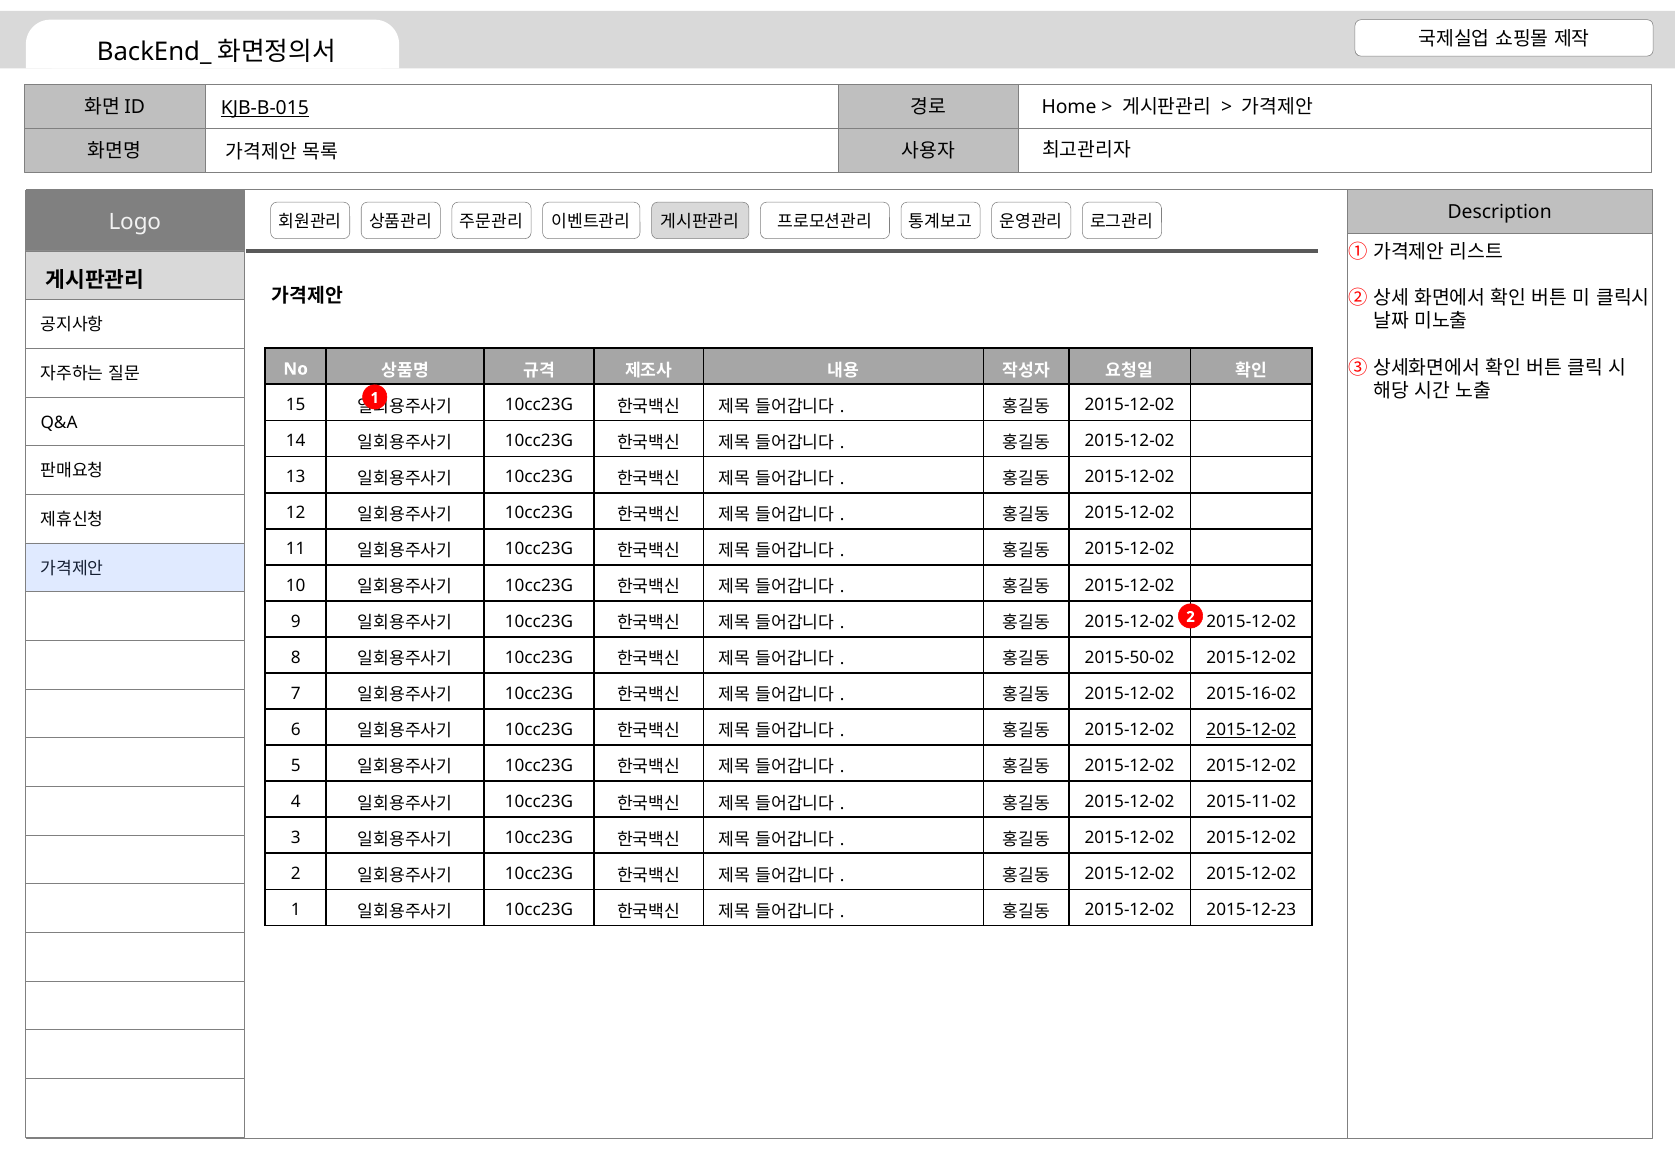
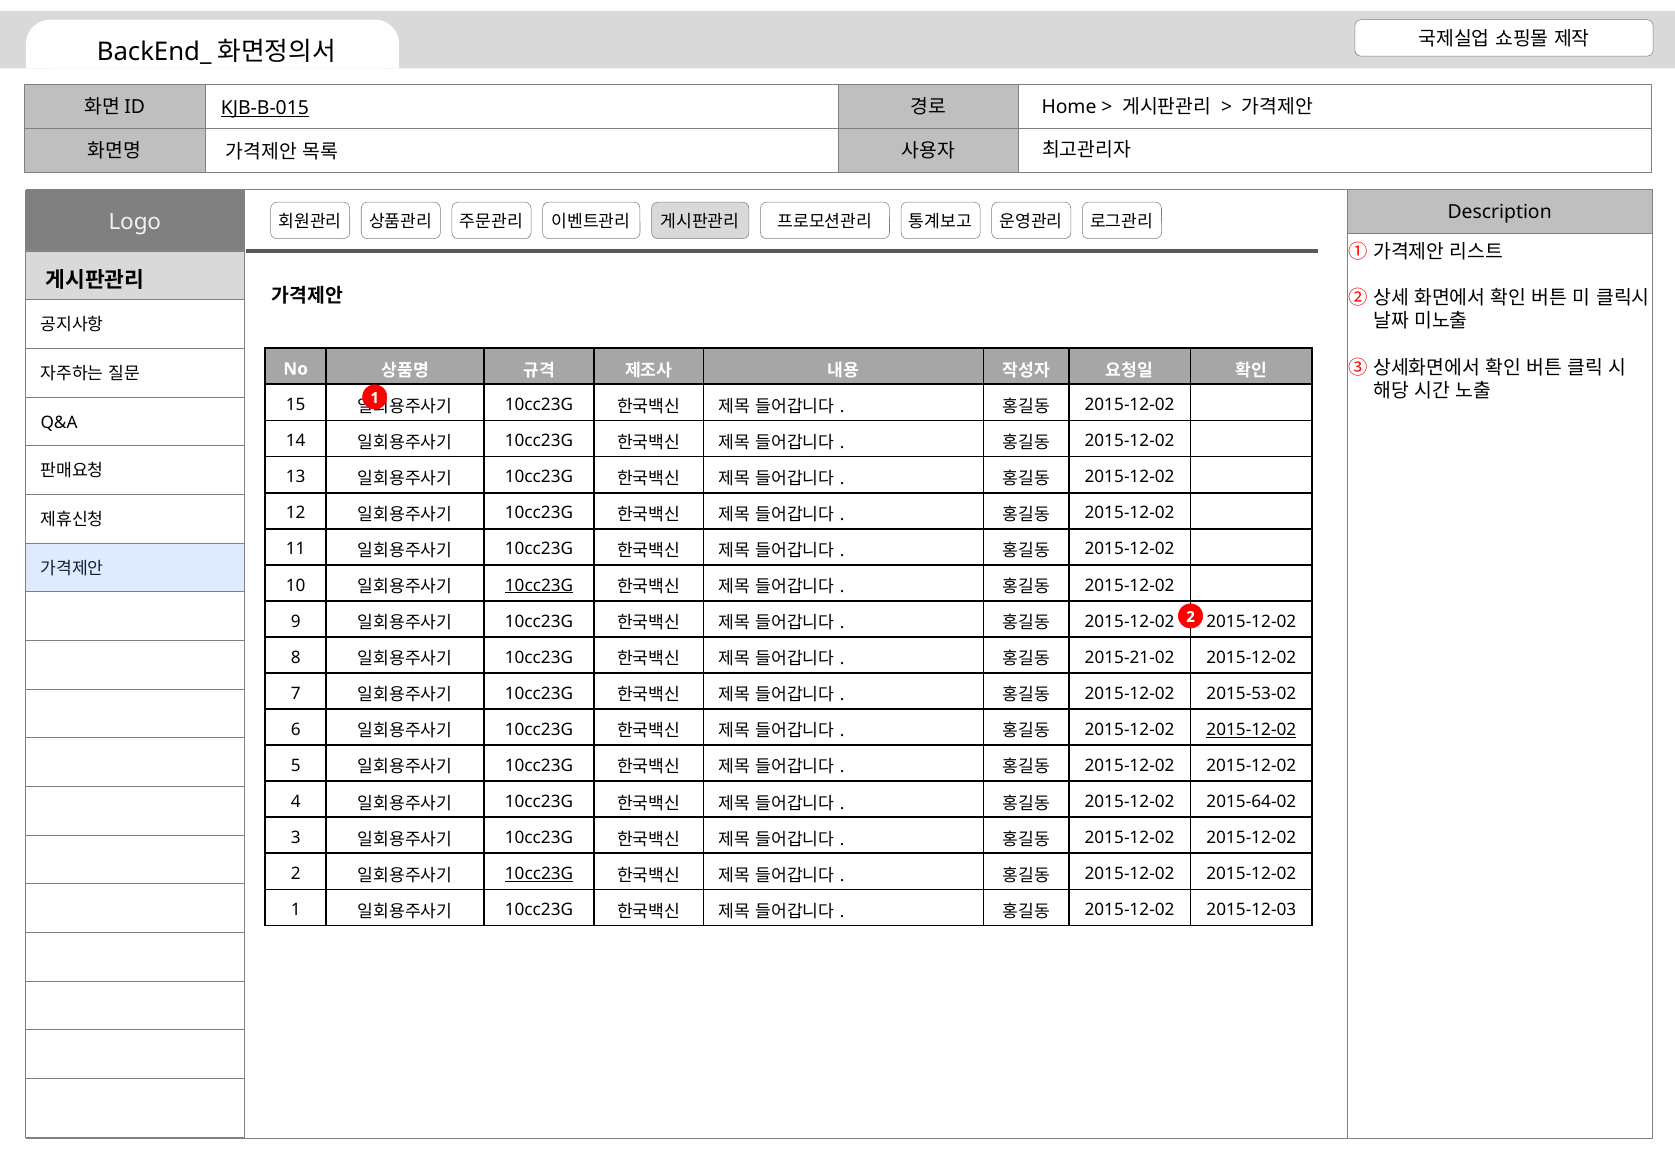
10cc23G at (539, 586) underline: none -> present
2015-50-02: 2015-50-02 -> 2015-21-02
2015-16-02: 2015-16-02 -> 2015-53-02
2015-11-02: 2015-11-02 -> 2015-64-02
10cc23G at (539, 874) underline: none -> present
2015-12-23: 2015-12-23 -> 2015-12-03
